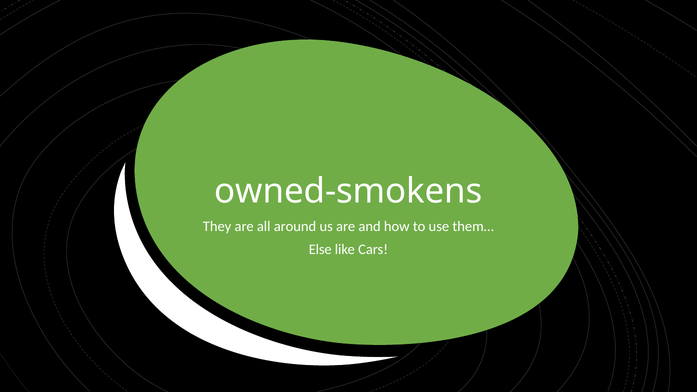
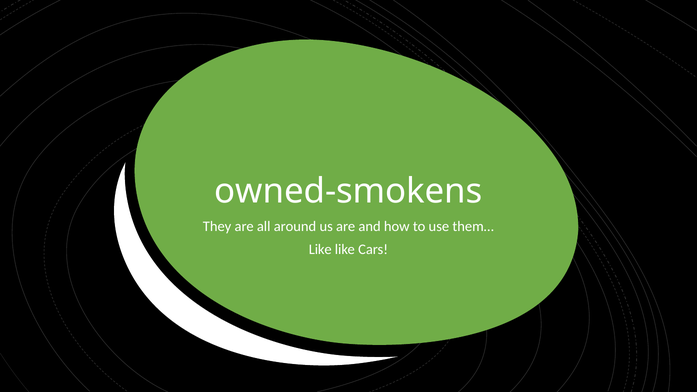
Else at (320, 250): Else -> Like
